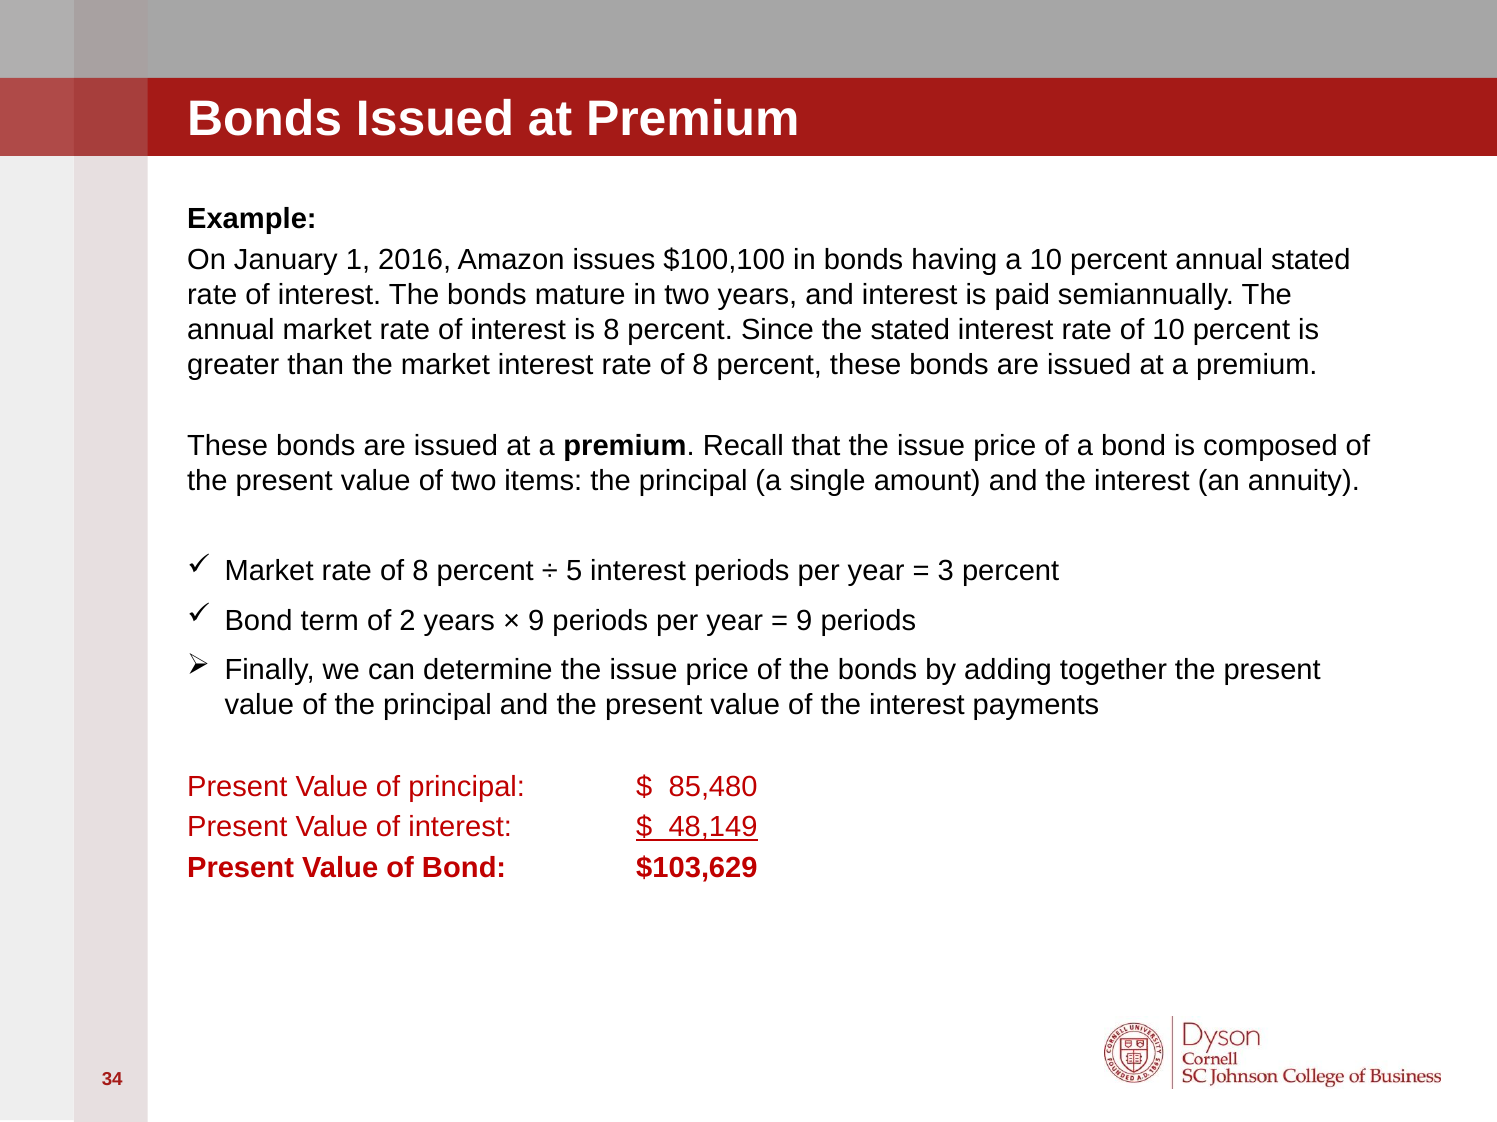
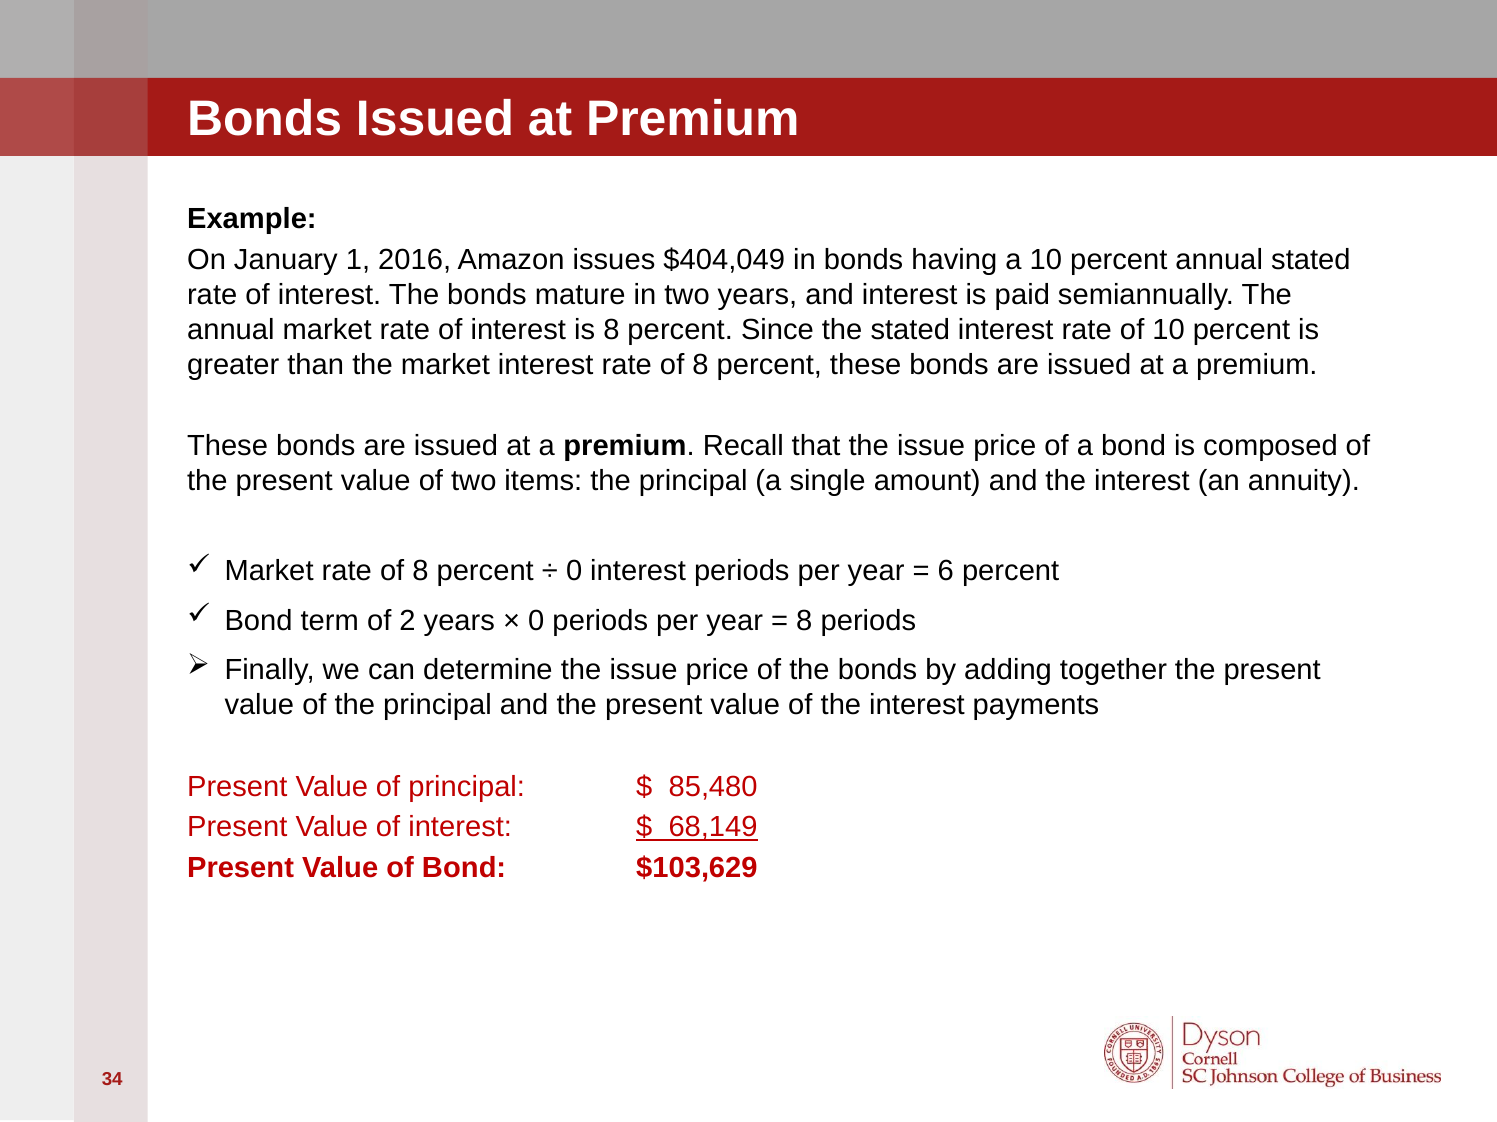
$100,100: $100,100 -> $404,049
5 at (574, 572): 5 -> 0
3: 3 -> 6
9 at (536, 621): 9 -> 0
9 at (804, 621): 9 -> 8
48,149: 48,149 -> 68,149
